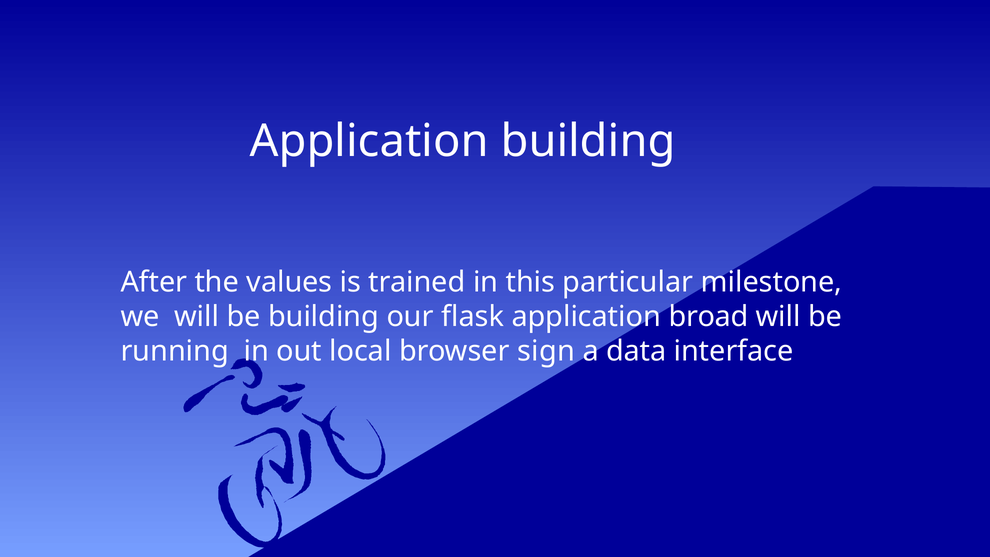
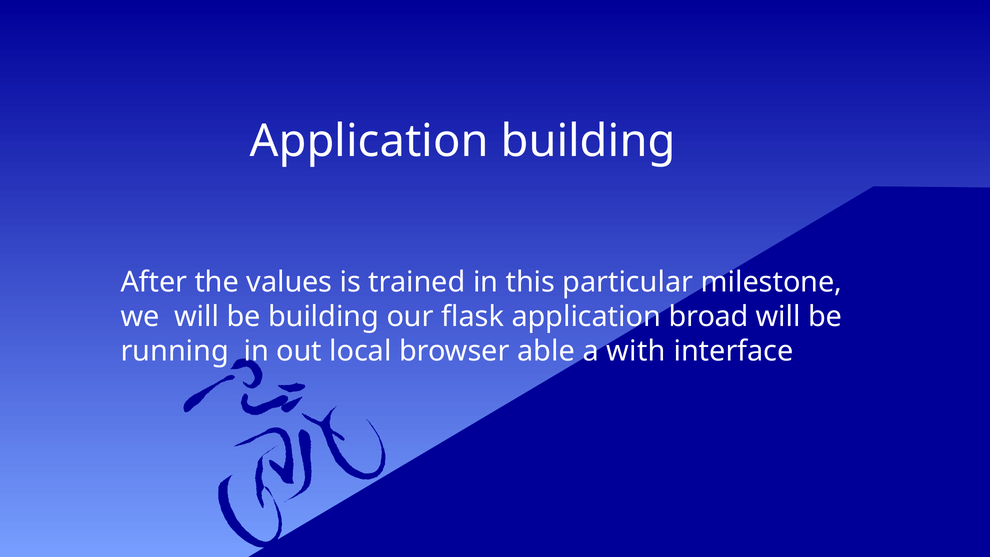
sign: sign -> able
data: data -> with
